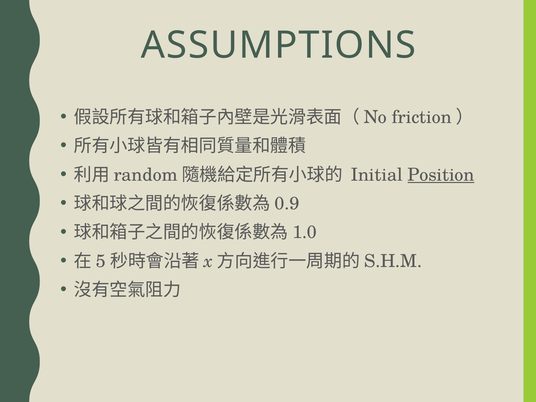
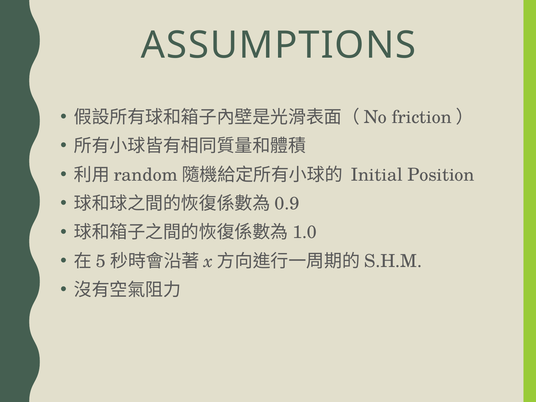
Position underline: present -> none
